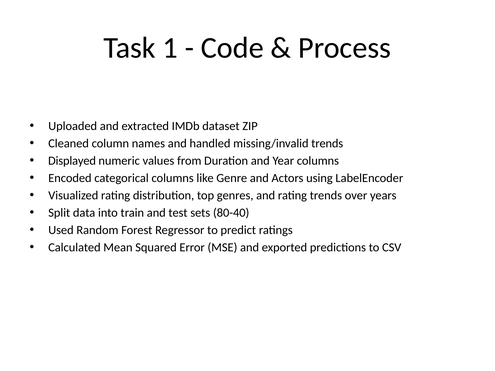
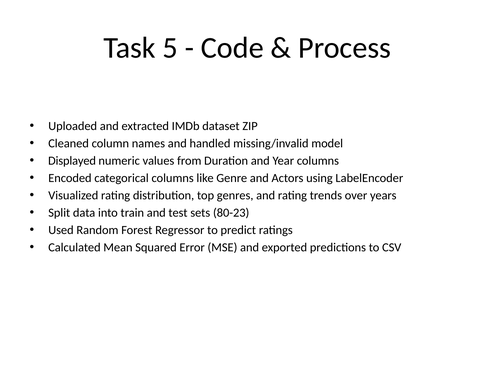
1: 1 -> 5
missing/invalid trends: trends -> model
80-40: 80-40 -> 80-23
